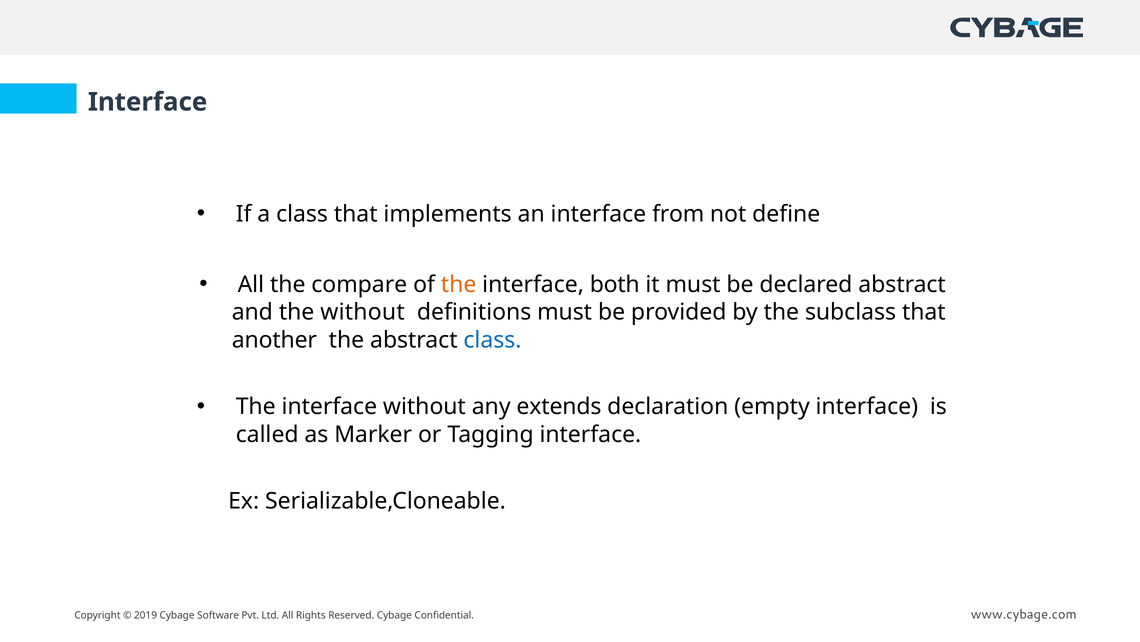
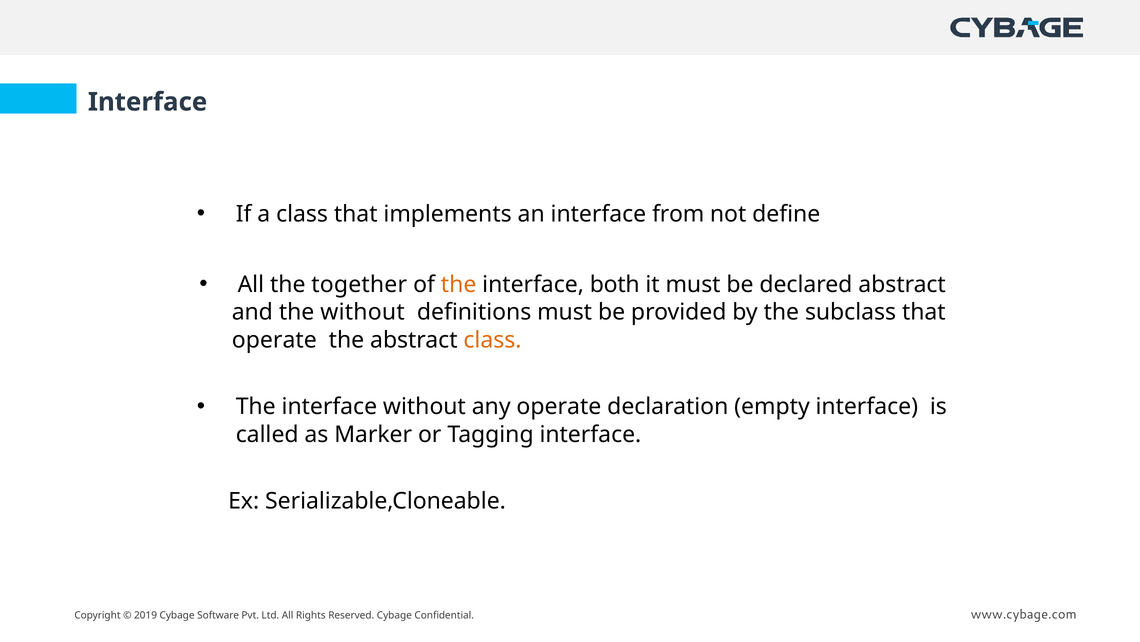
compare: compare -> together
another at (274, 340): another -> operate
class at (492, 340) colour: blue -> orange
any extends: extends -> operate
